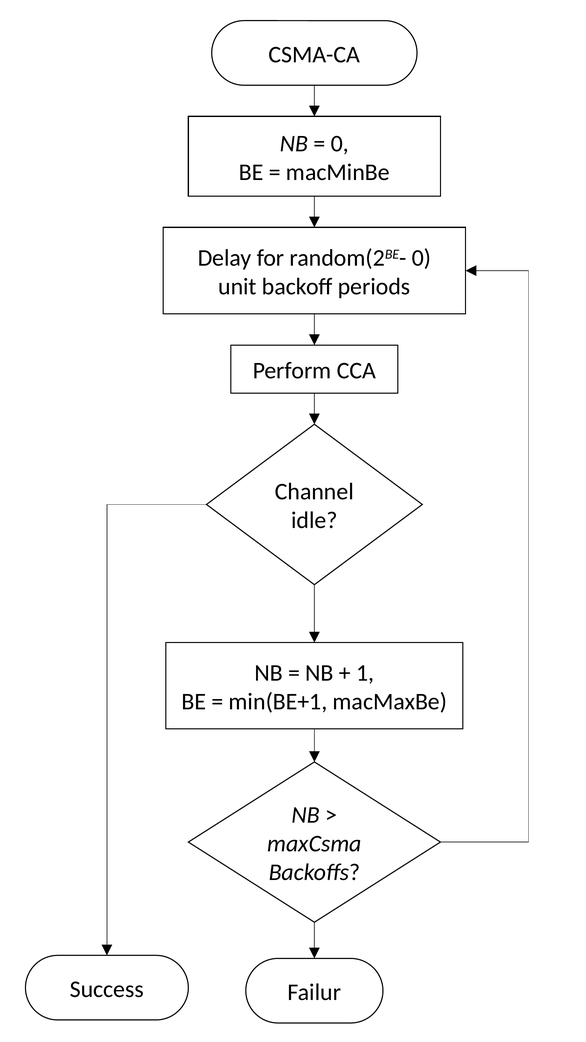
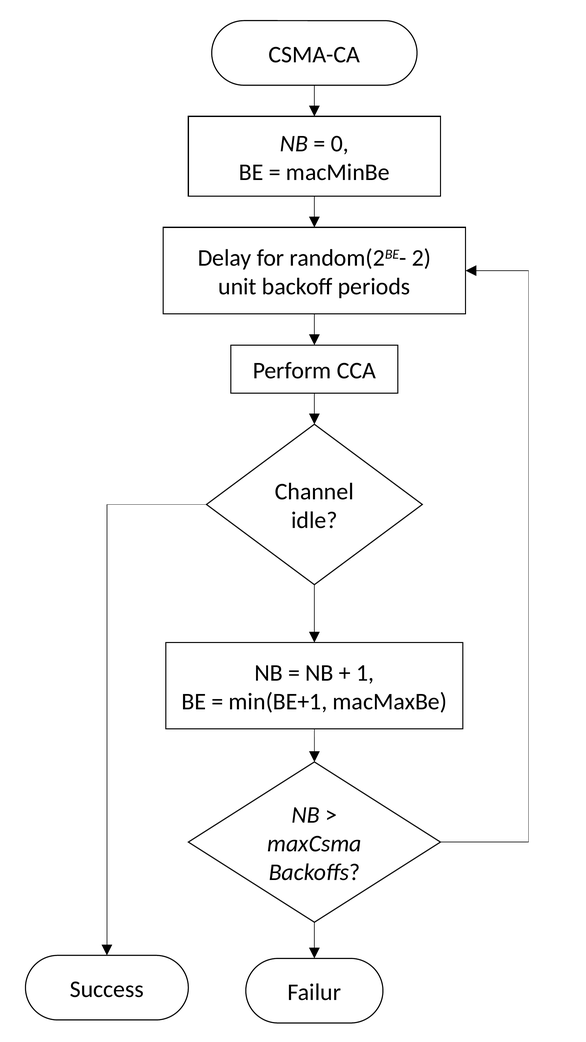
random(2BE- 0: 0 -> 2
